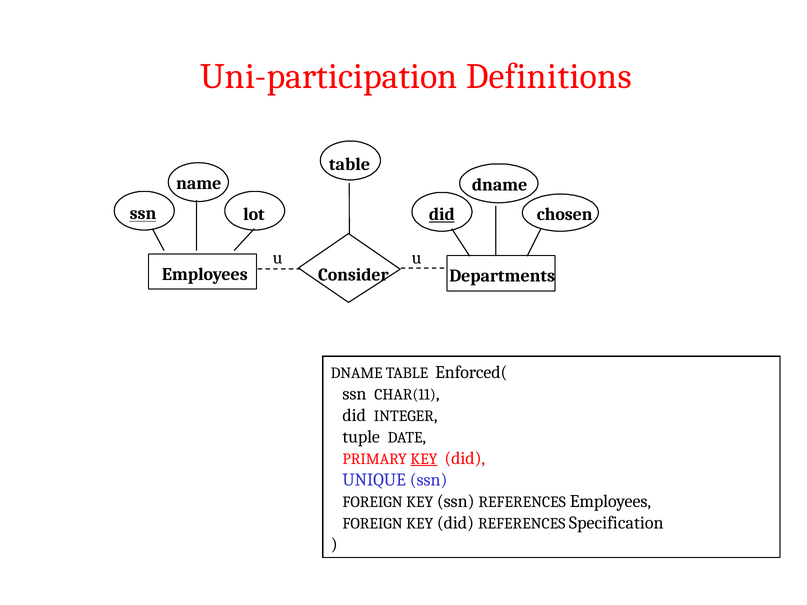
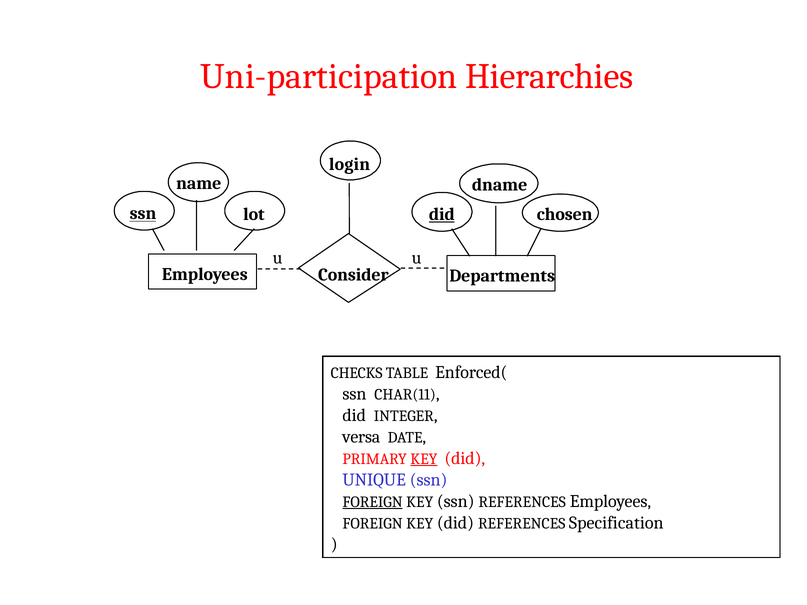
Definitions: Definitions -> Hierarchies
table at (350, 164): table -> login
DNAME at (357, 373): DNAME -> CHECKS
tuple: tuple -> versa
FOREIGN at (373, 502) underline: none -> present
